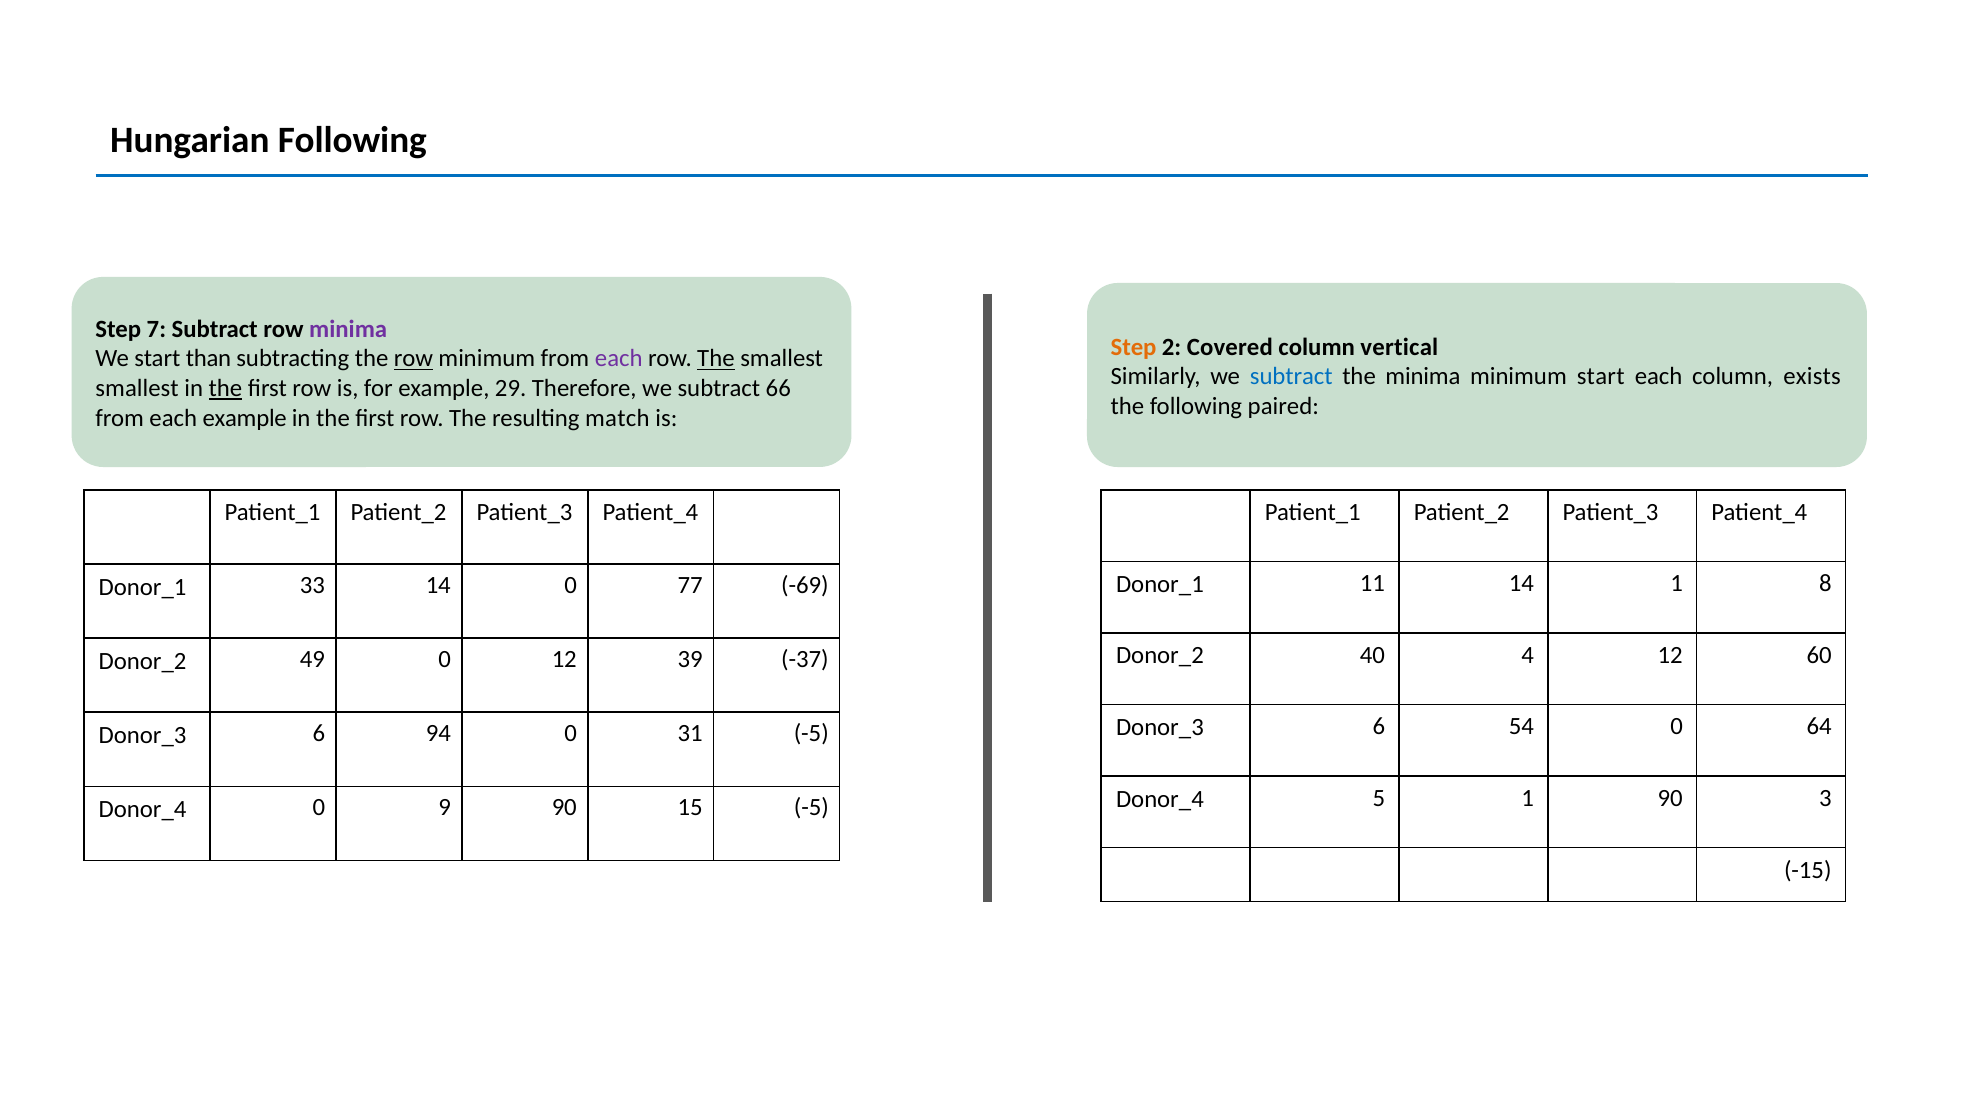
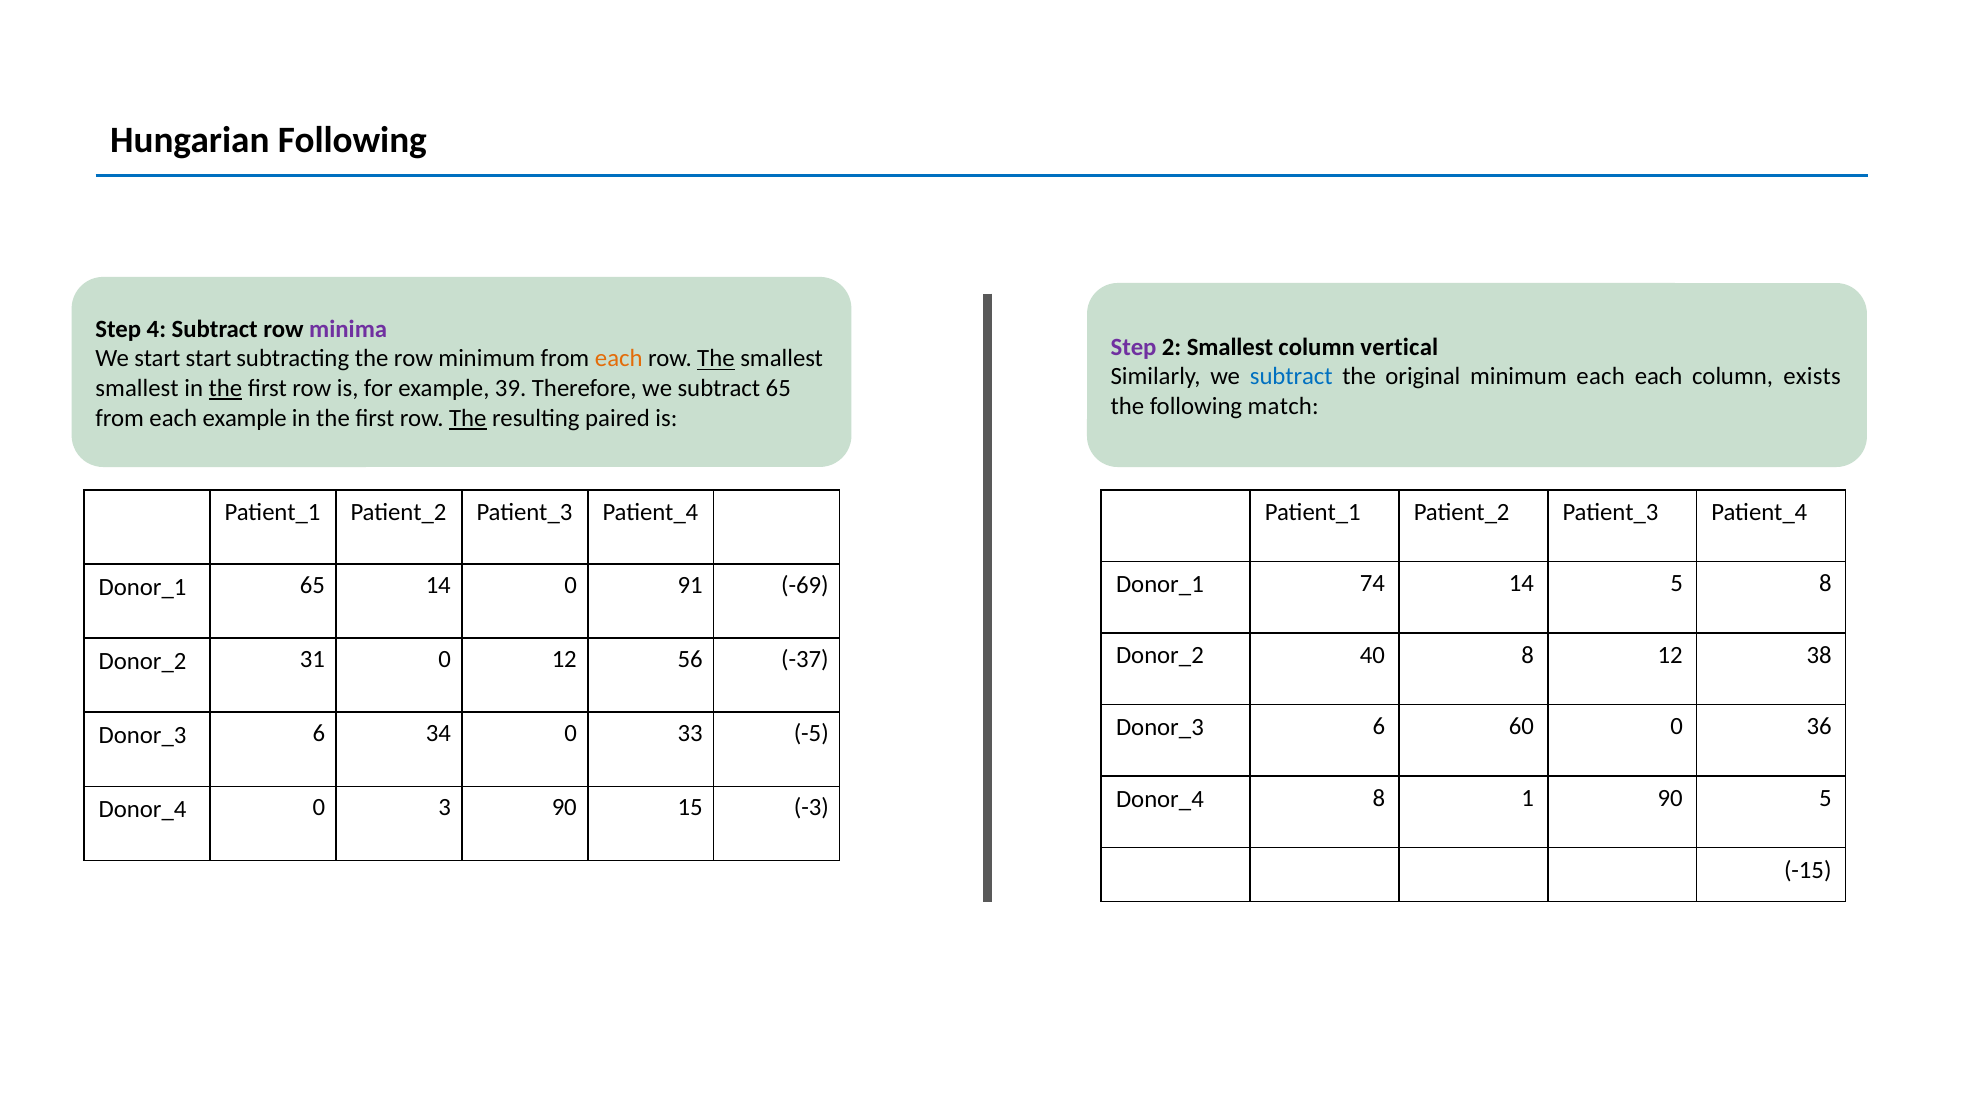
7: 7 -> 4
Step at (1134, 347) colour: orange -> purple
2 Covered: Covered -> Smallest
start than: than -> start
row at (413, 359) underline: present -> none
each at (619, 359) colour: purple -> orange
the minima: minima -> original
minimum start: start -> each
29: 29 -> 39
subtract 66: 66 -> 65
paired: paired -> match
The at (468, 418) underline: none -> present
match: match -> paired
11: 11 -> 74
14 1: 1 -> 5
33 at (312, 585): 33 -> 65
77: 77 -> 91
40 4: 4 -> 8
60: 60 -> 38
49: 49 -> 31
39: 39 -> 56
54: 54 -> 60
64: 64 -> 36
94: 94 -> 34
31: 31 -> 33
5 at (1379, 798): 5 -> 8
90 3: 3 -> 5
9: 9 -> 3
15 -5: -5 -> -3
